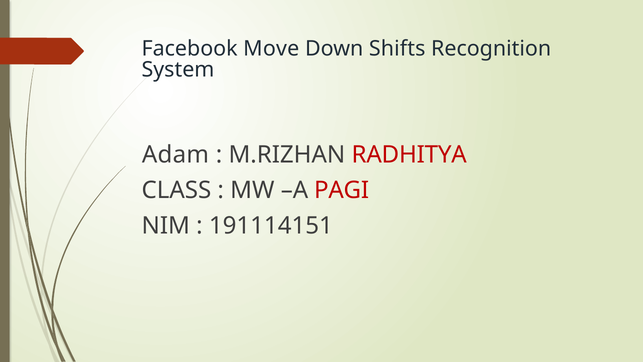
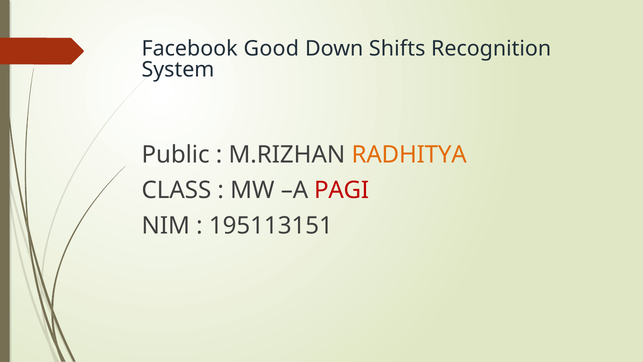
Move: Move -> Good
Adam: Adam -> Public
RADHITYA colour: red -> orange
191114151: 191114151 -> 195113151
